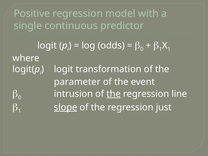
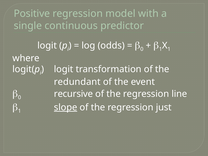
parameter: parameter -> redundant
intrusion: intrusion -> recursive
the at (114, 94) underline: present -> none
